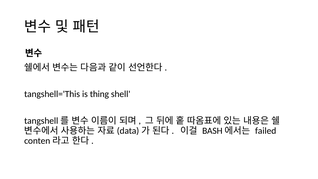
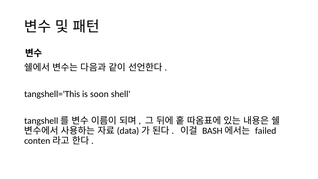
thing: thing -> soon
